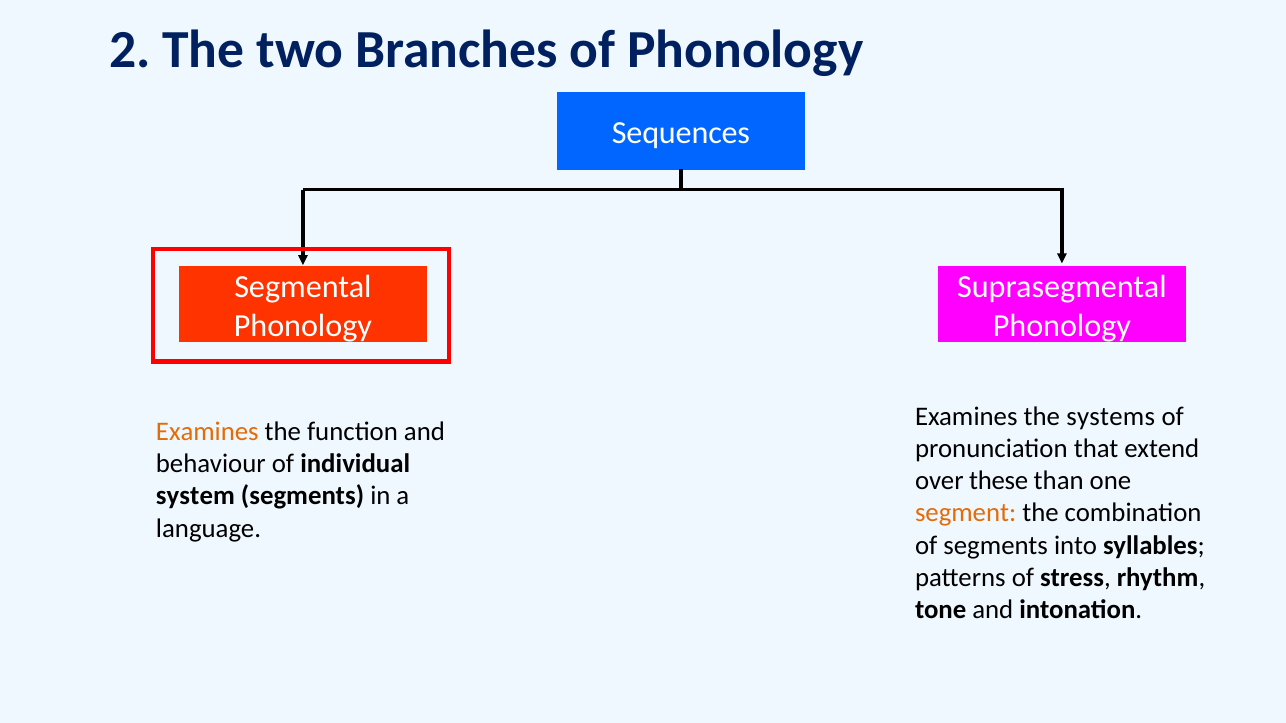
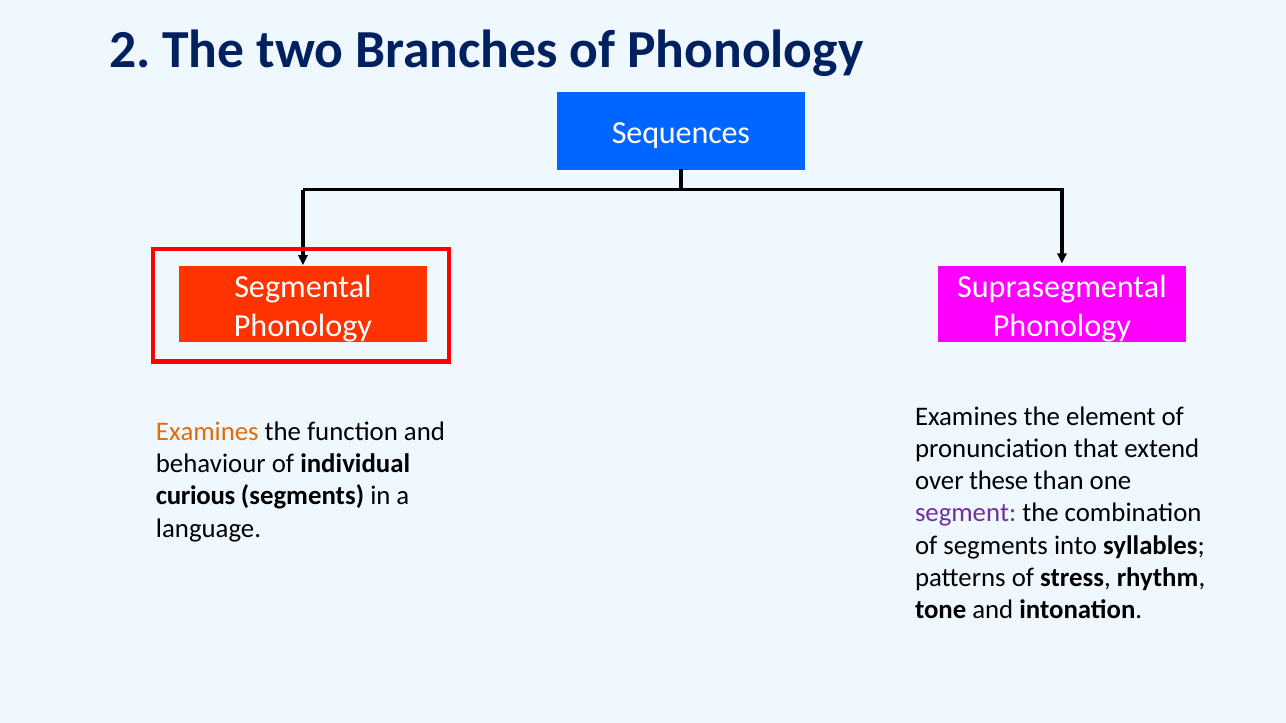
systems: systems -> element
system: system -> curious
segment colour: orange -> purple
